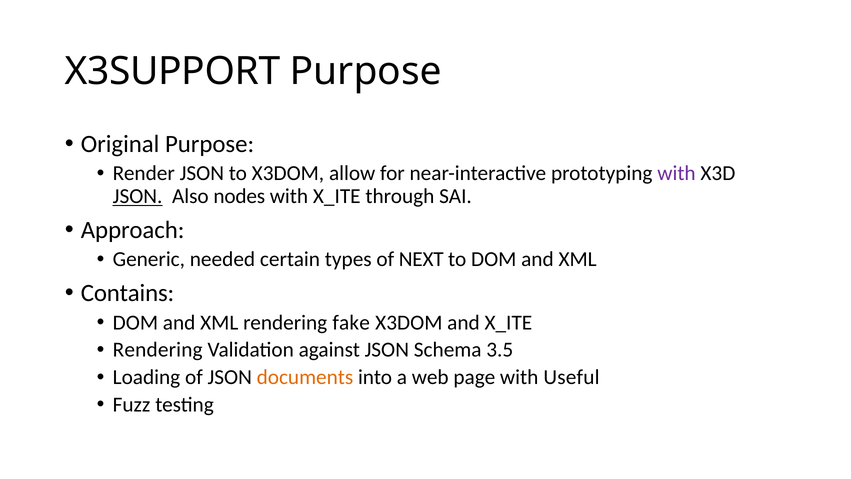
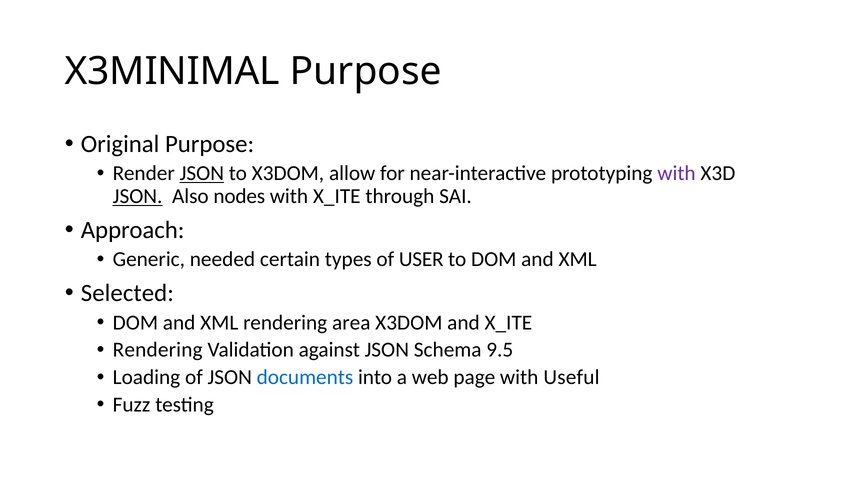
X3SUPPORT: X3SUPPORT -> X3MINIMAL
JSON at (202, 173) underline: none -> present
NEXT: NEXT -> USER
Contains: Contains -> Selected
fake: fake -> area
3.5: 3.5 -> 9.5
documents colour: orange -> blue
